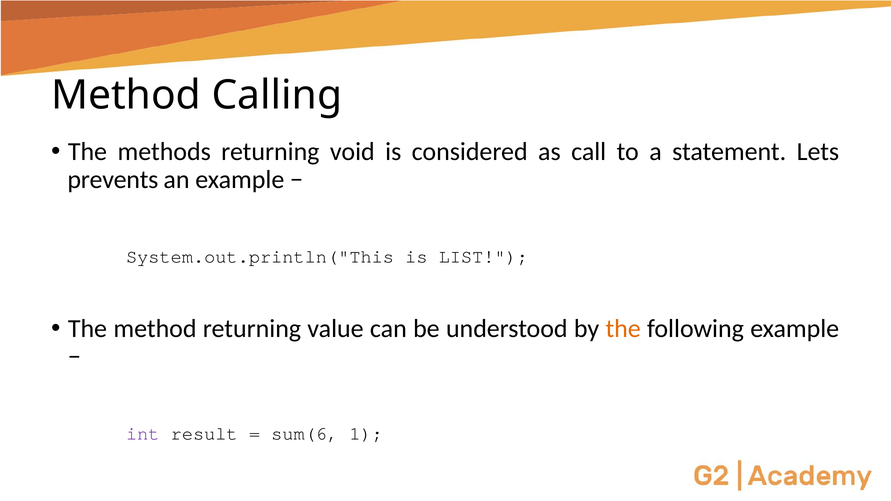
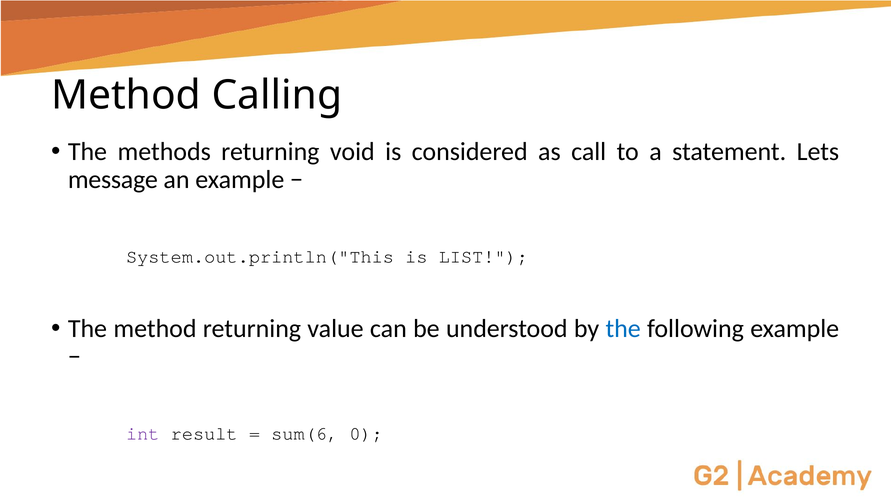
prevents: prevents -> message
the at (623, 329) colour: orange -> blue
1: 1 -> 0
